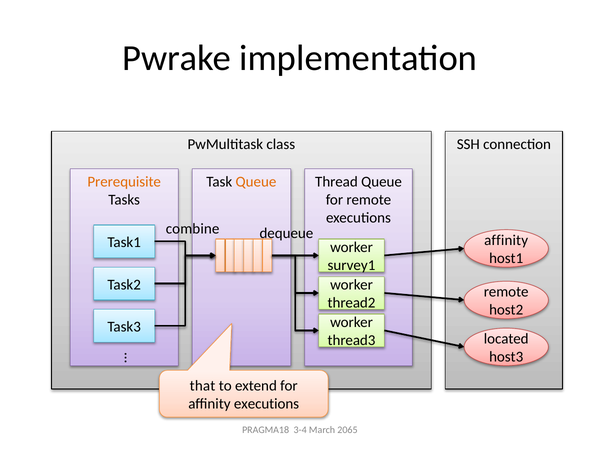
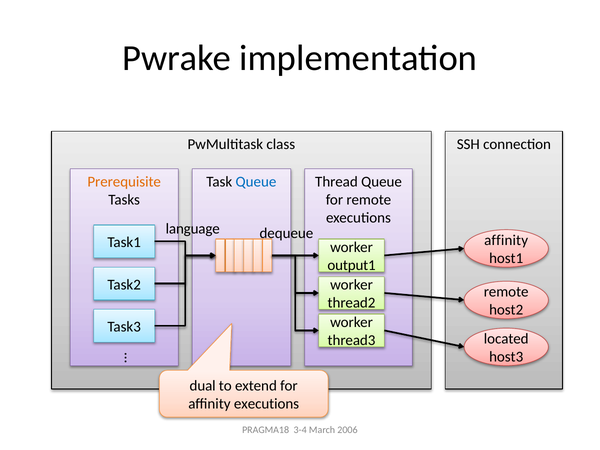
Queue at (256, 182) colour: orange -> blue
combine: combine -> language
survey1: survey1 -> output1
that: that -> dual
2065: 2065 -> 2006
